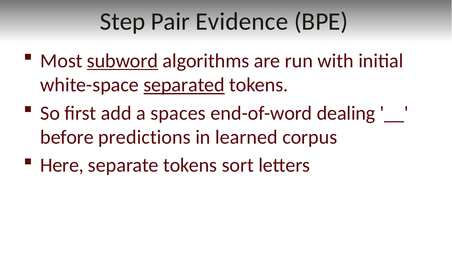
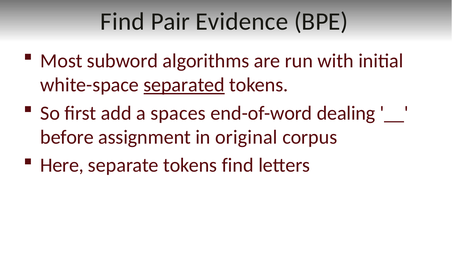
Step at (123, 22): Step -> Find
subword underline: present -> none
predictions: predictions -> assignment
learned: learned -> original
tokens sort: sort -> find
